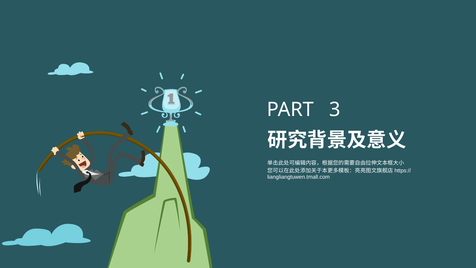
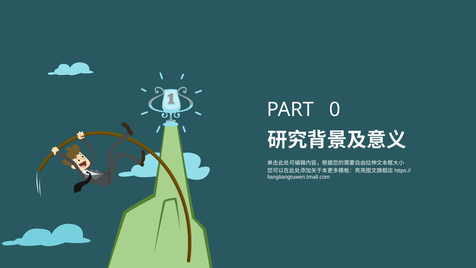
3: 3 -> 0
